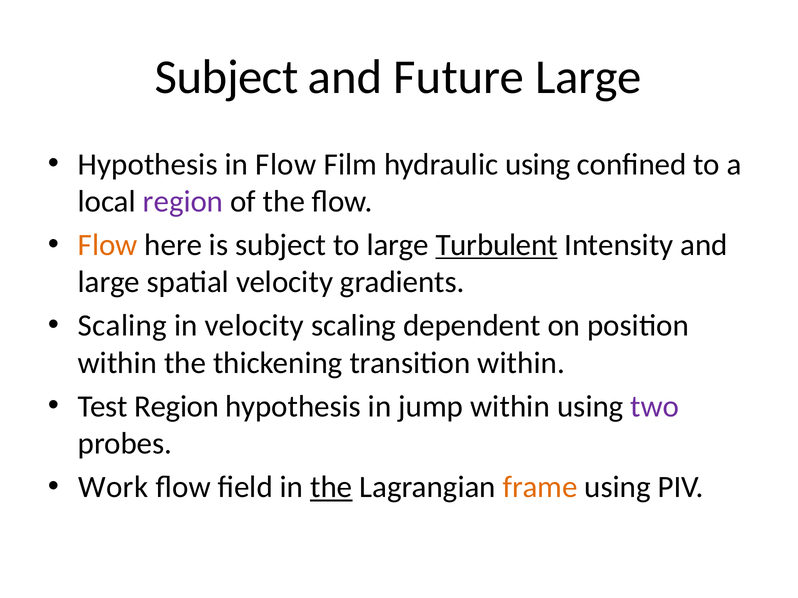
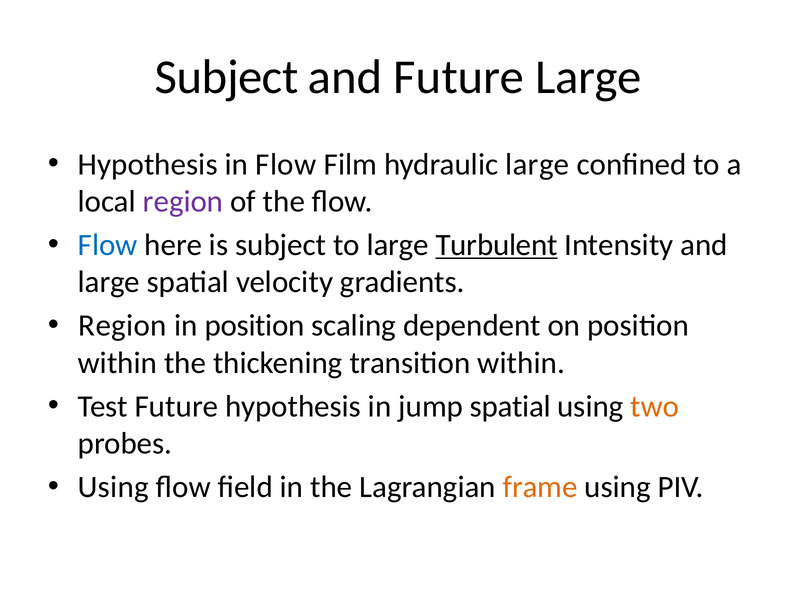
hydraulic using: using -> large
Flow at (108, 245) colour: orange -> blue
Scaling at (122, 326): Scaling -> Region
in velocity: velocity -> position
Test Region: Region -> Future
jump within: within -> spatial
two colour: purple -> orange
Work at (113, 487): Work -> Using
the at (331, 487) underline: present -> none
